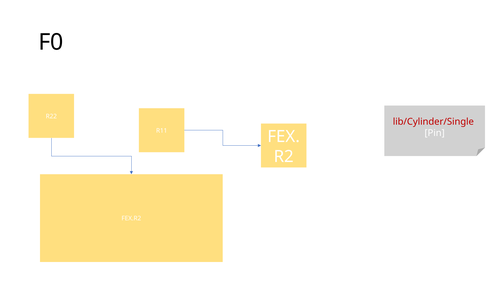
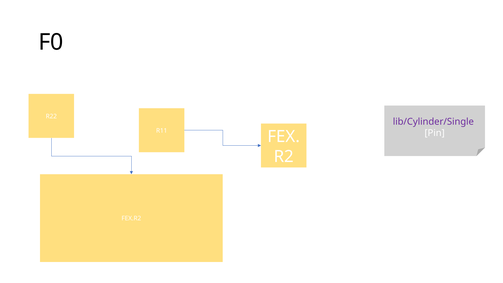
lib/Cylinder/Single colour: red -> purple
